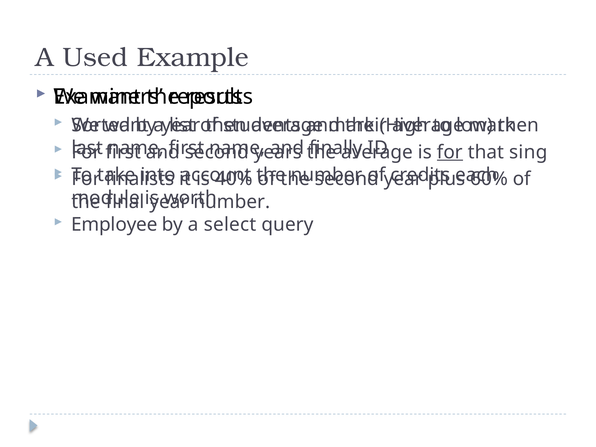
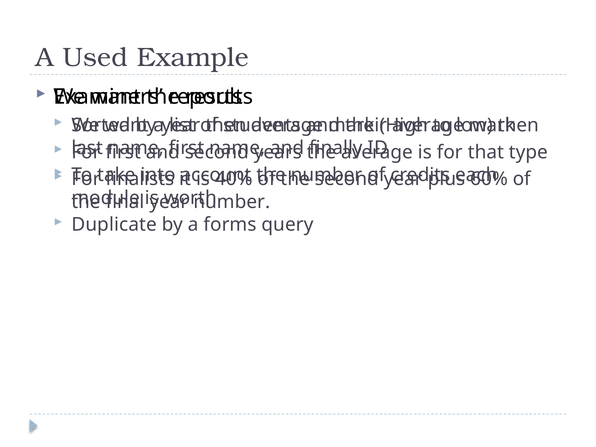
for at (450, 152) underline: present -> none
sing: sing -> type
Employee: Employee -> Duplicate
select: select -> forms
